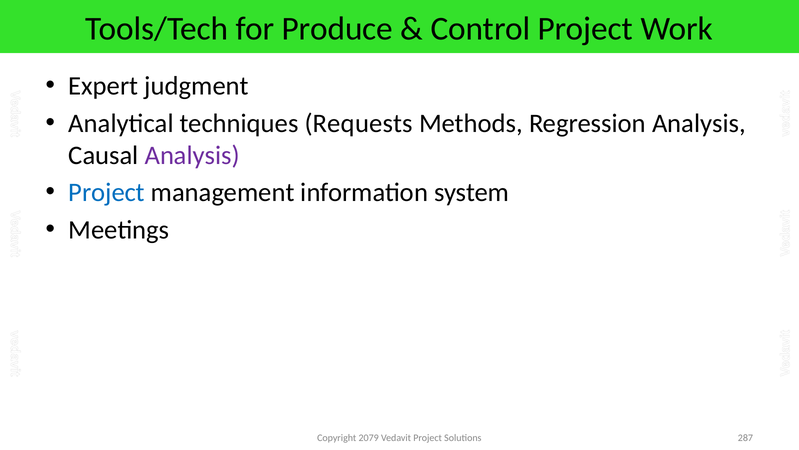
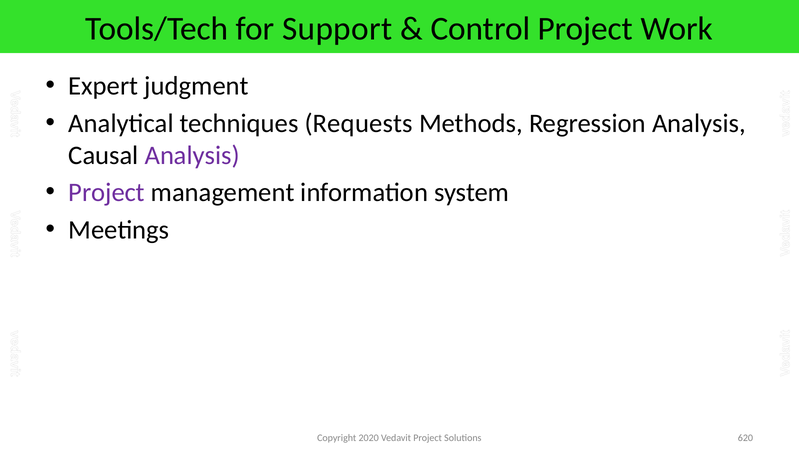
Produce: Produce -> Support
Project at (107, 192) colour: blue -> purple
2079: 2079 -> 2020
287: 287 -> 620
